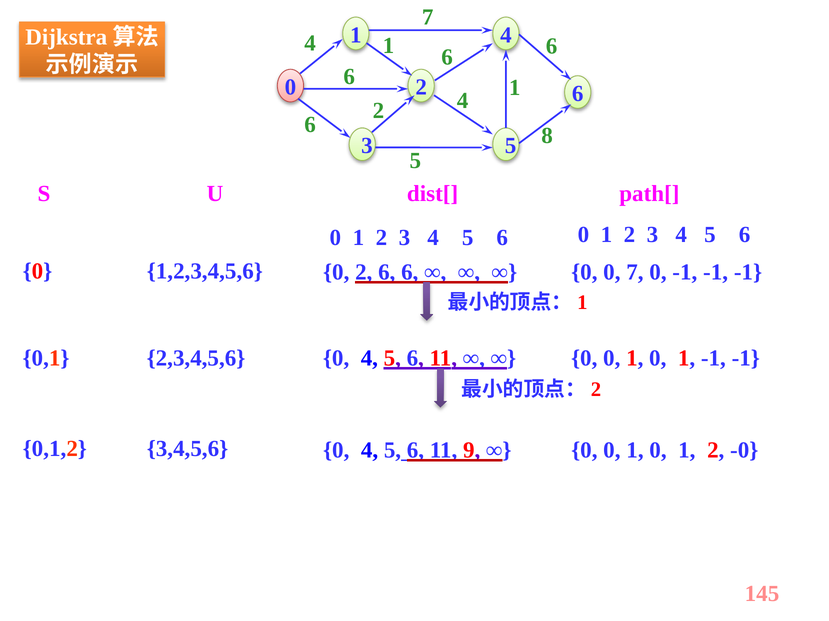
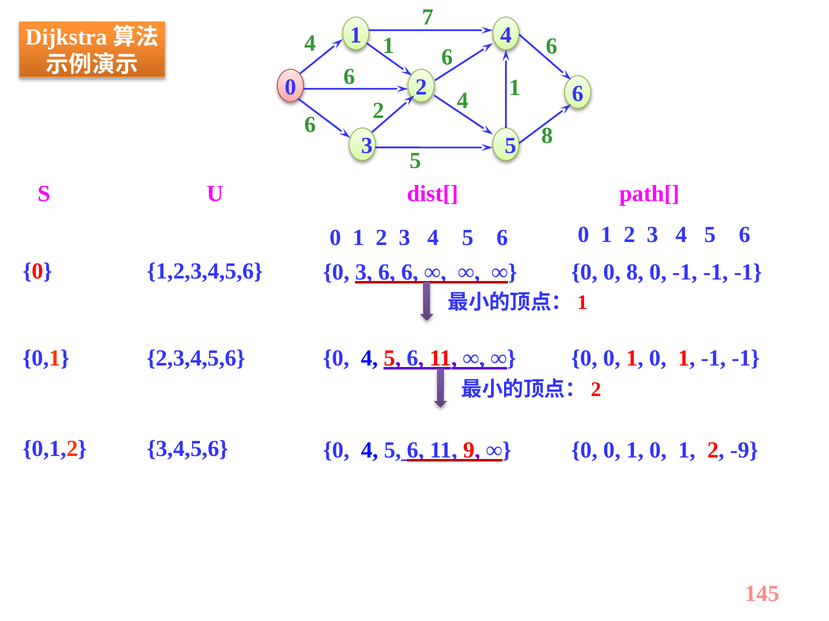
0 2: 2 -> 3
0 7: 7 -> 8
-0: -0 -> -9
